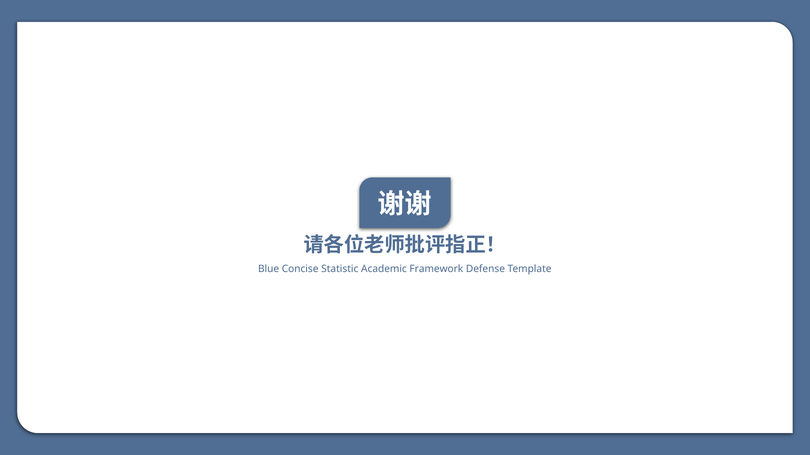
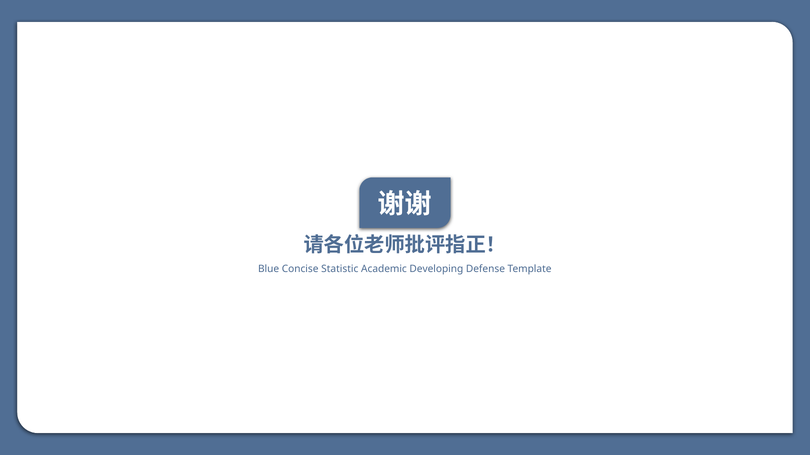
Framework: Framework -> Developing
